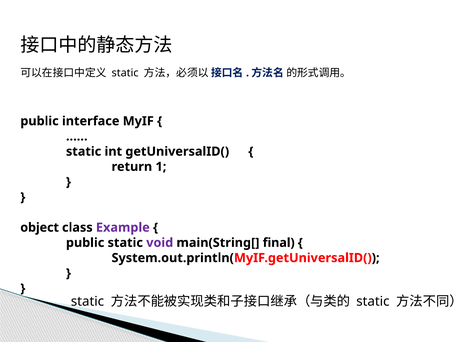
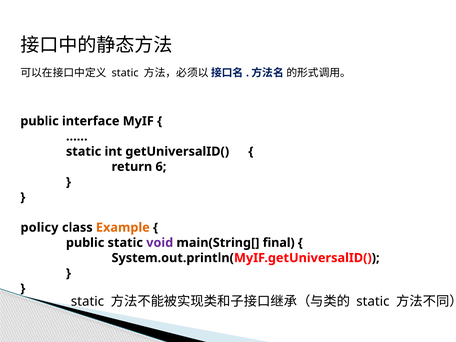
1: 1 -> 6
object: object -> policy
Example colour: purple -> orange
